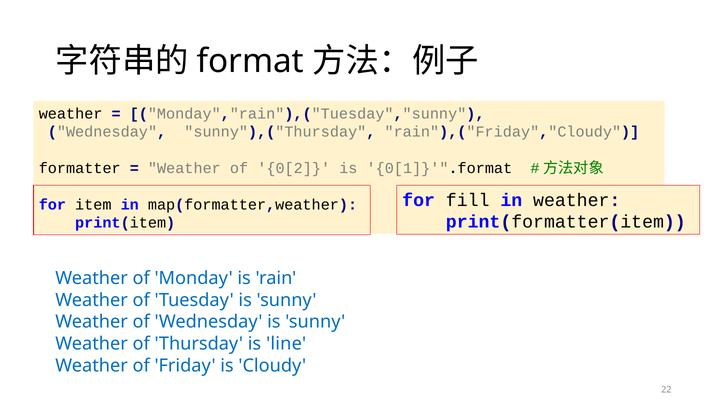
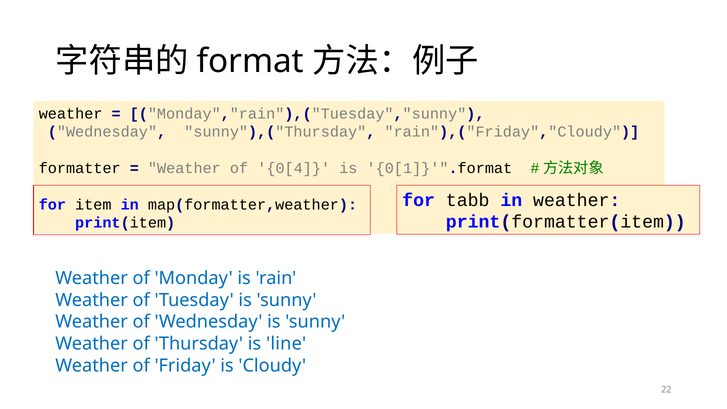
0[2: 0[2 -> 0[4
fill: fill -> tabb
